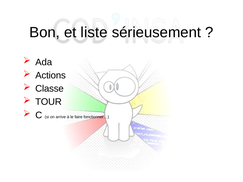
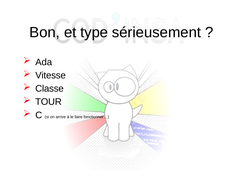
liste: liste -> type
Actions: Actions -> Vitesse
